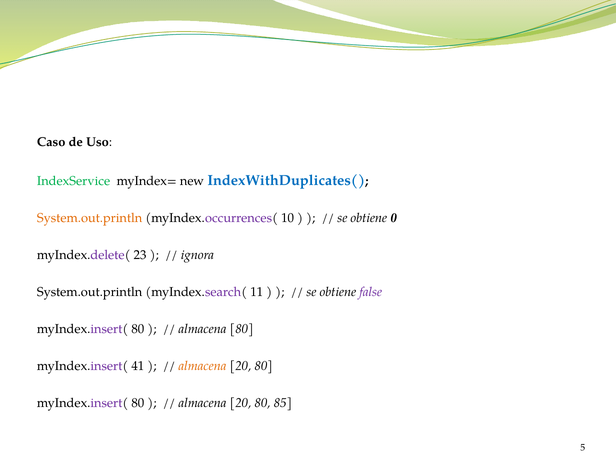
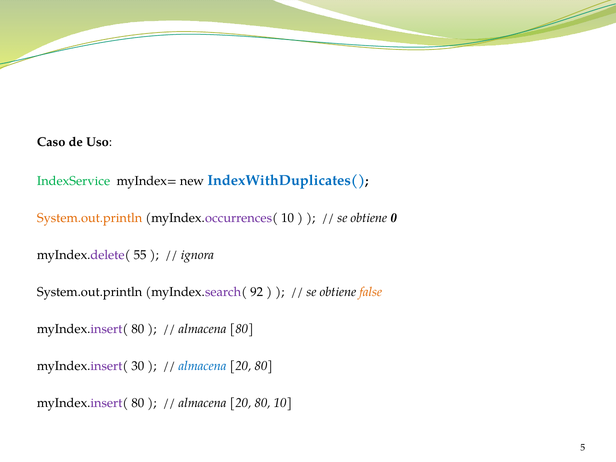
23: 23 -> 55
11: 11 -> 92
false colour: purple -> orange
41: 41 -> 30
almacena at (203, 366) colour: orange -> blue
80 85: 85 -> 10
